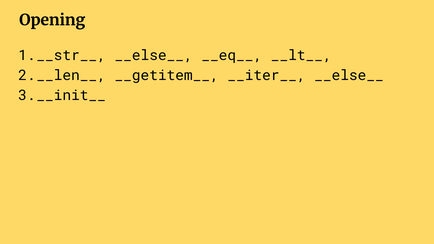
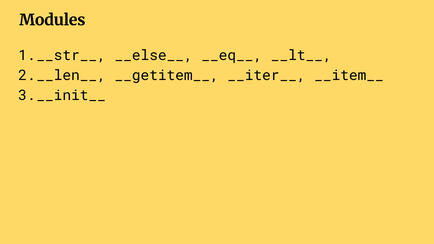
Opening: Opening -> Modules
__iter__ __else__: __else__ -> __item__
